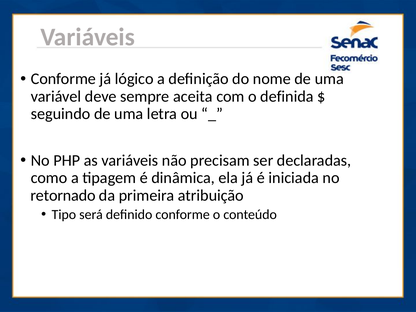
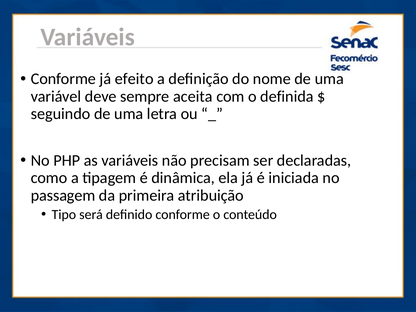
lógico: lógico -> efeito
retornado: retornado -> passagem
